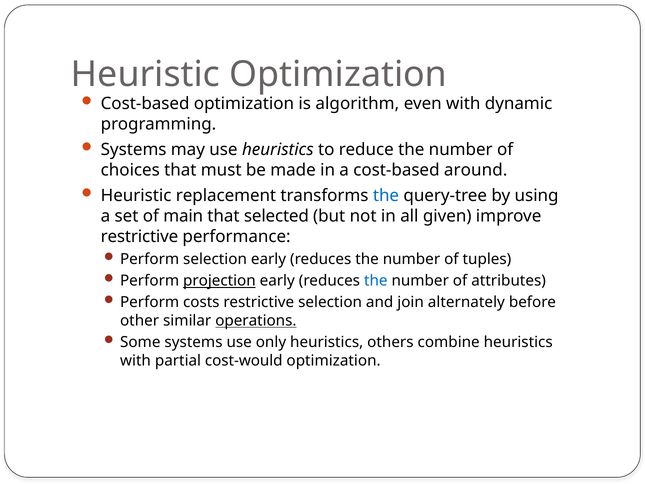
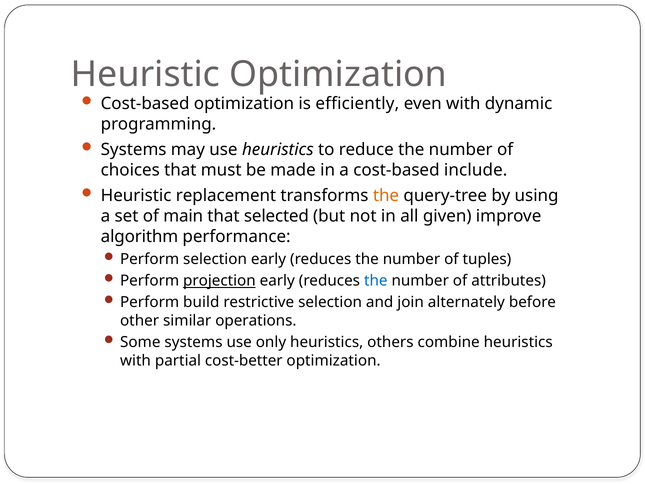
algorithm: algorithm -> efficiently
around: around -> include
the at (386, 196) colour: blue -> orange
restrictive at (139, 237): restrictive -> algorithm
costs: costs -> build
operations underline: present -> none
cost-would: cost-would -> cost-better
